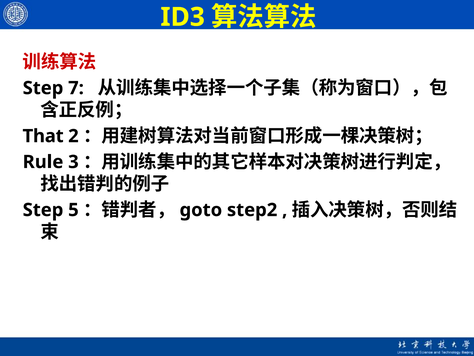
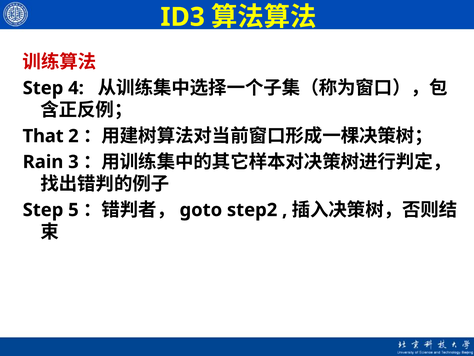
7: 7 -> 4
Rule: Rule -> Rain
